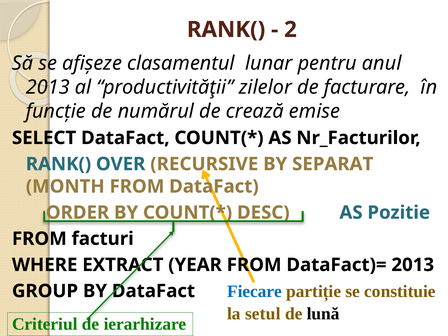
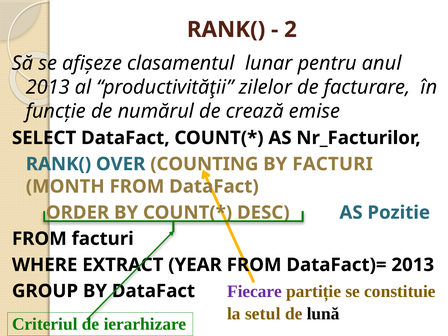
RECURSIVE: RECURSIVE -> COUNTING
BY SEPARAT: SEPARAT -> FACTURI
Fiecare colour: blue -> purple
